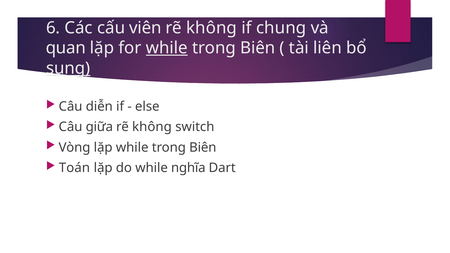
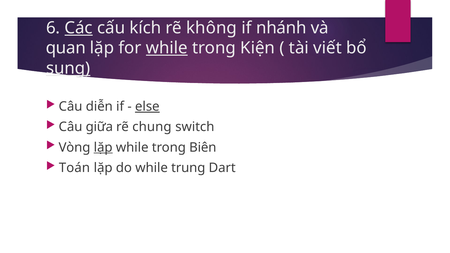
Các underline: none -> present
viên: viên -> kích
chung: chung -> nhánh
Biên at (258, 48): Biên -> Kiện
liên: liên -> viết
else underline: none -> present
không at (152, 127): không -> chung
lặp at (103, 147) underline: none -> present
nghĩa: nghĩa -> trung
